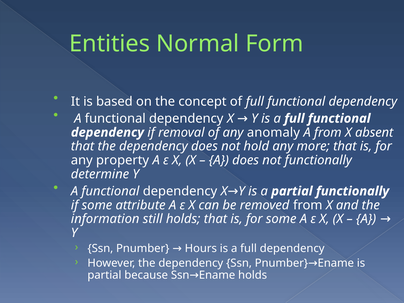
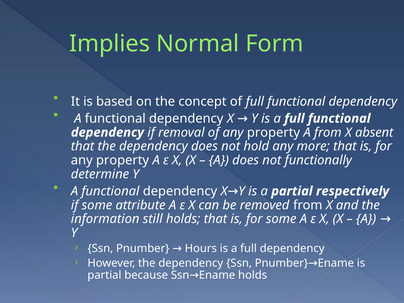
Entities: Entities -> Implies
of any anomaly: anomaly -> property
partial functionally: functionally -> respectively
